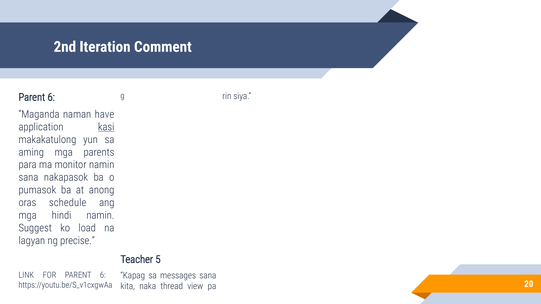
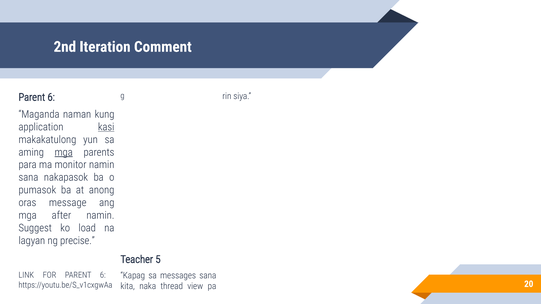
have: have -> kung
mga at (64, 152) underline: none -> present
schedule: schedule -> message
hindi: hindi -> after
